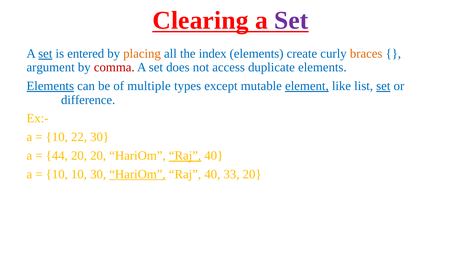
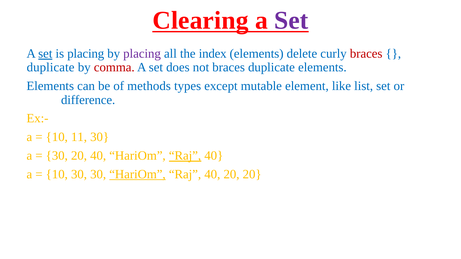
is entered: entered -> placing
placing at (142, 54) colour: orange -> purple
create: create -> delete
braces at (366, 54) colour: orange -> red
argument at (51, 68): argument -> duplicate
not access: access -> braces
Elements at (50, 86) underline: present -> none
multiple: multiple -> methods
element underline: present -> none
set at (383, 86) underline: present -> none
22: 22 -> 11
44 at (57, 156): 44 -> 30
20 20: 20 -> 40
10 10: 10 -> 30
40 33: 33 -> 20
